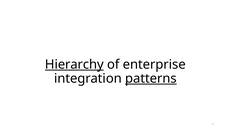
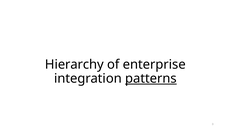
Hierarchy underline: present -> none
